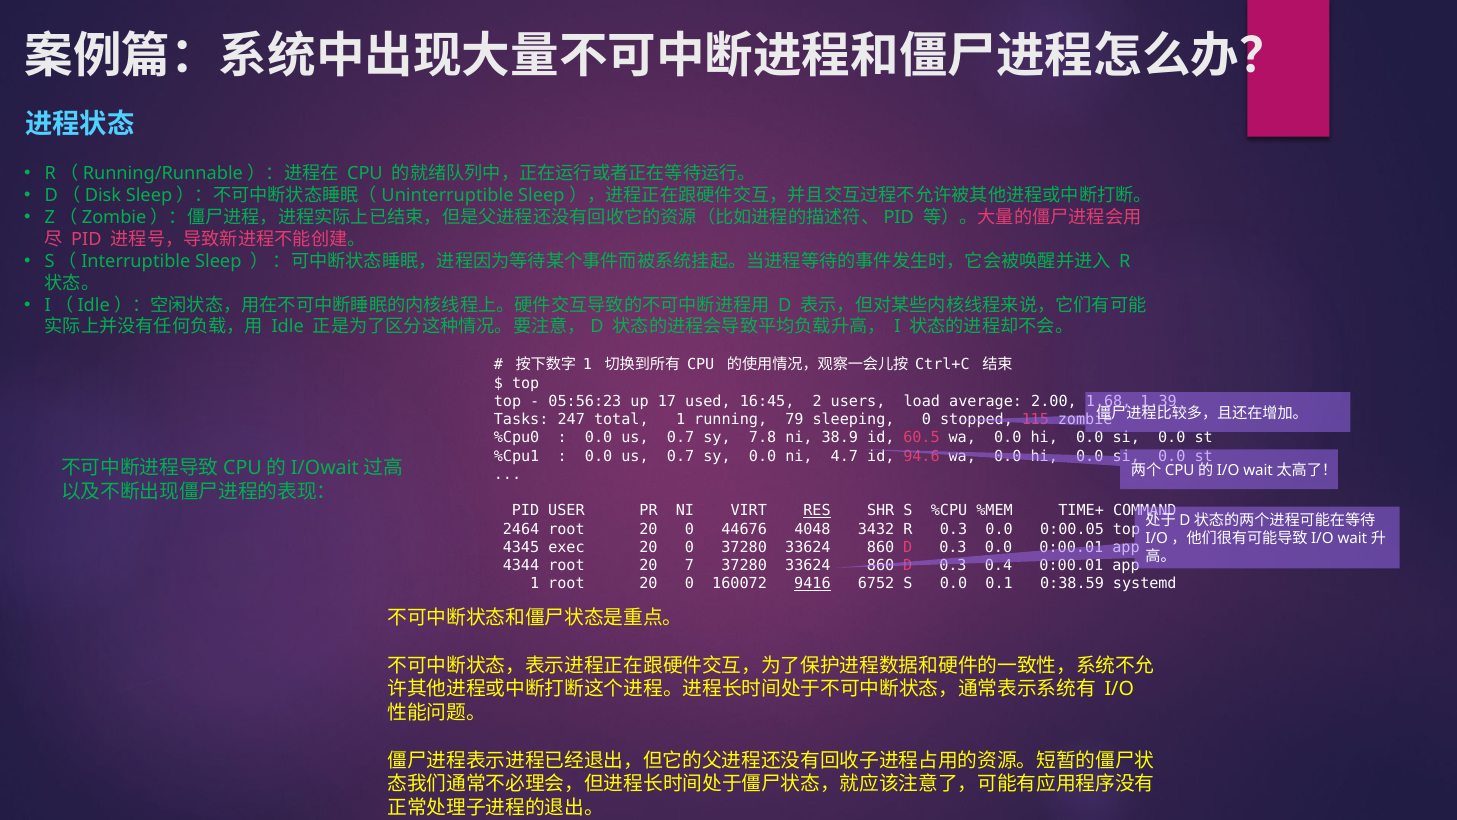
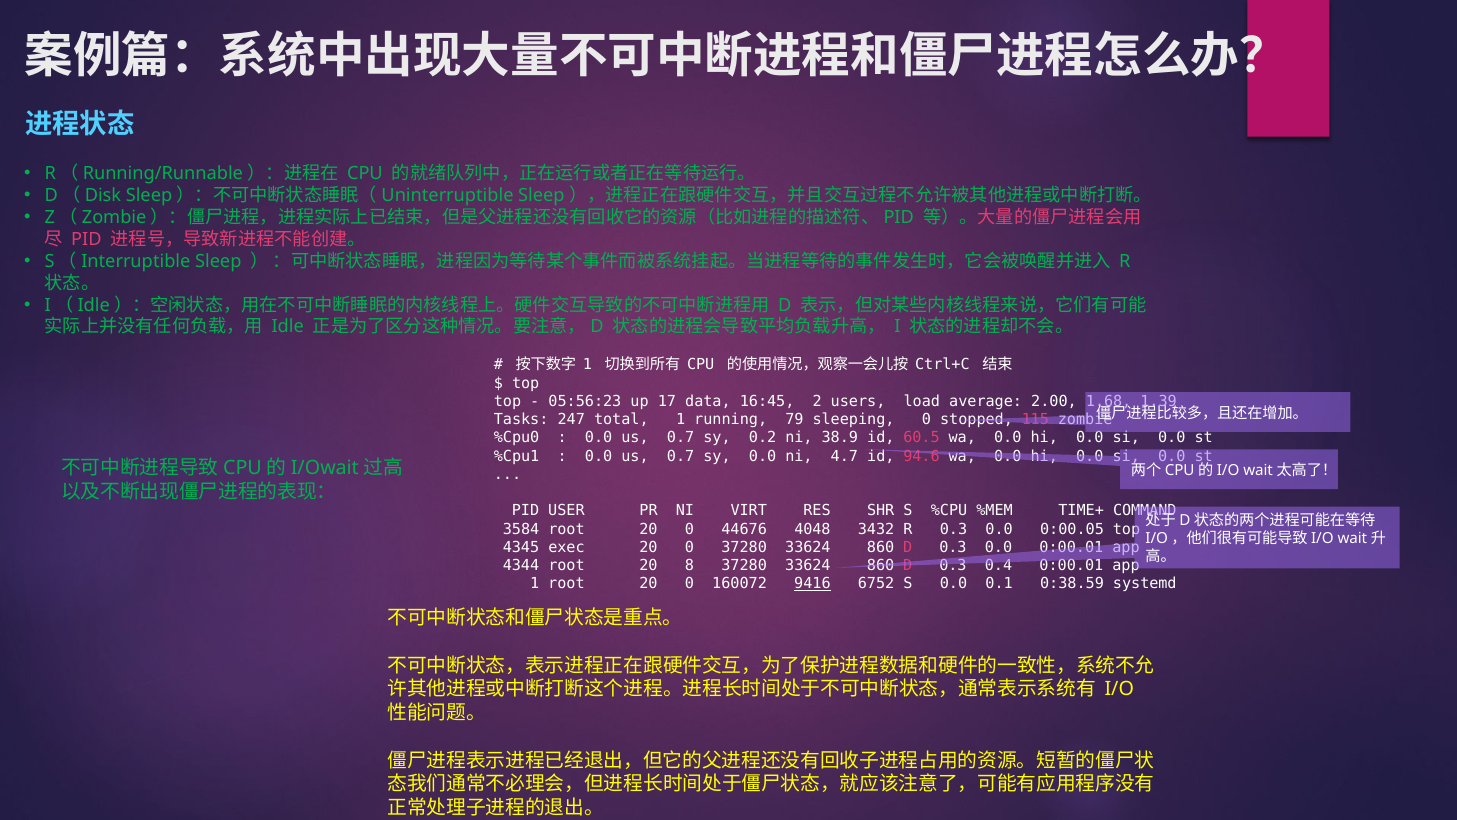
used: used -> data
7.8: 7.8 -> 0.2
RES underline: present -> none
2464: 2464 -> 3584
7: 7 -> 8
